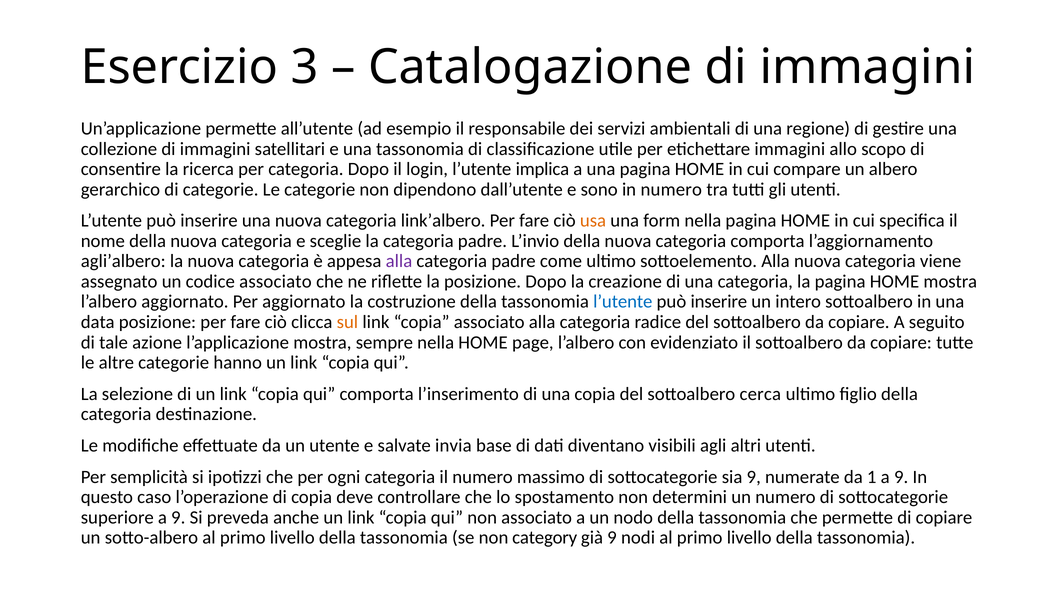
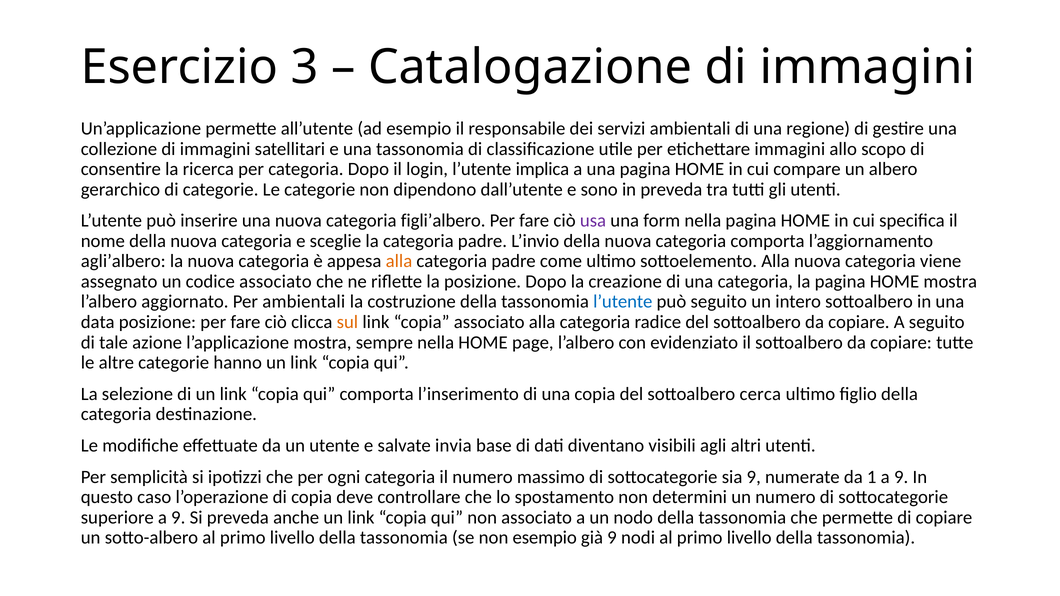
in numero: numero -> preveda
link’albero: link’albero -> figli’albero
usa colour: orange -> purple
alla at (399, 261) colour: purple -> orange
Per aggiornato: aggiornato -> ambientali
inserire at (719, 302): inserire -> seguito
non category: category -> esempio
